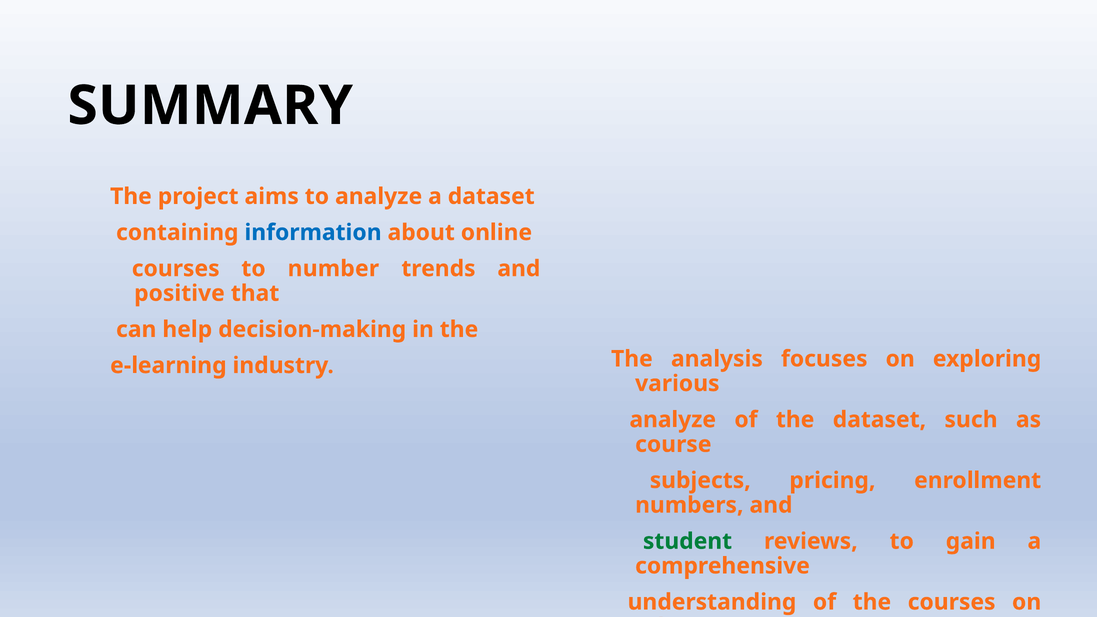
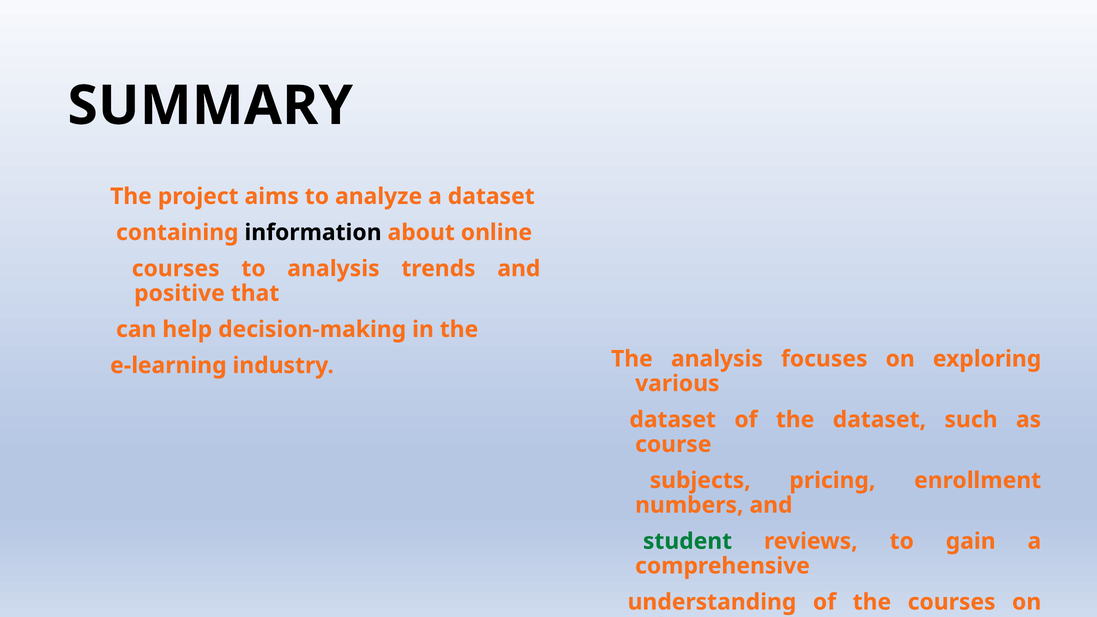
information colour: blue -> black
to number: number -> analysis
analyze at (673, 420): analyze -> dataset
